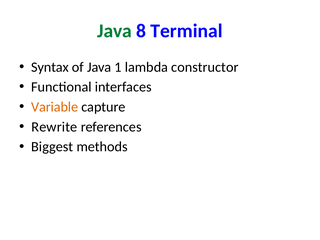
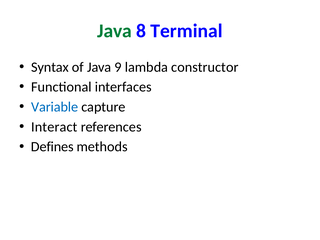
1: 1 -> 9
Variable colour: orange -> blue
Rewrite: Rewrite -> Interact
Biggest: Biggest -> Defines
